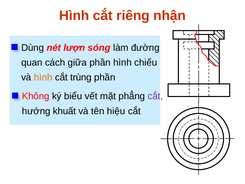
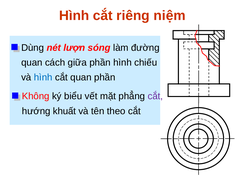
nhận: nhận -> niệm
hình at (43, 77) colour: orange -> blue
cắt trùng: trùng -> quan
hiệu: hiệu -> theo
